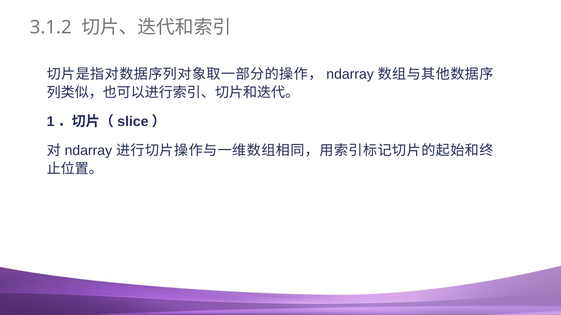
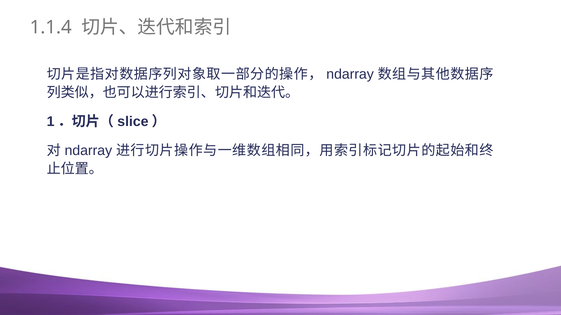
3.1.2: 3.1.2 -> 1.1.4
